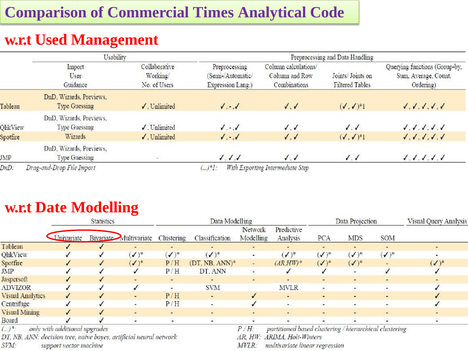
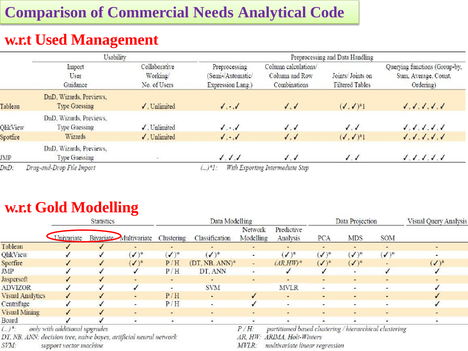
Times: Times -> Needs
Date: Date -> Gold
